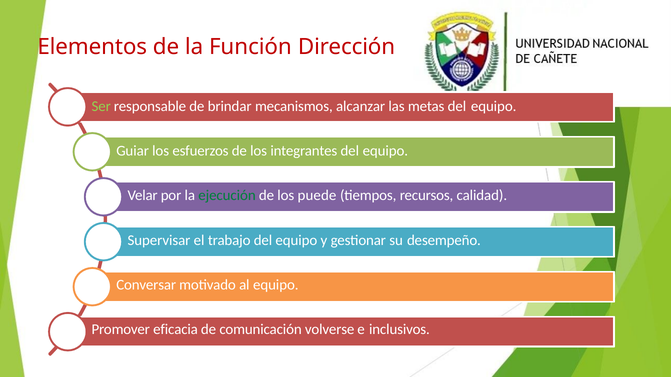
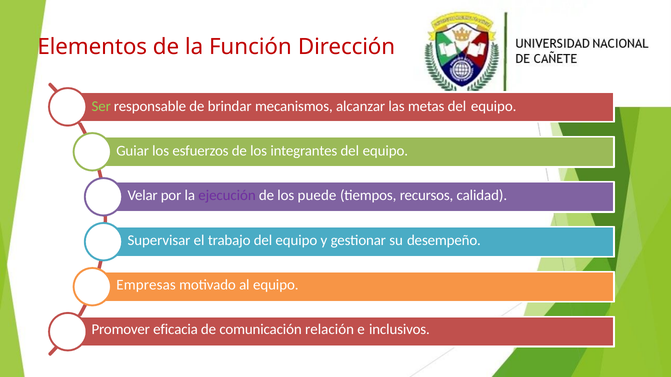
ejecución colour: green -> purple
Conversar: Conversar -> Empresas
volverse: volverse -> relación
